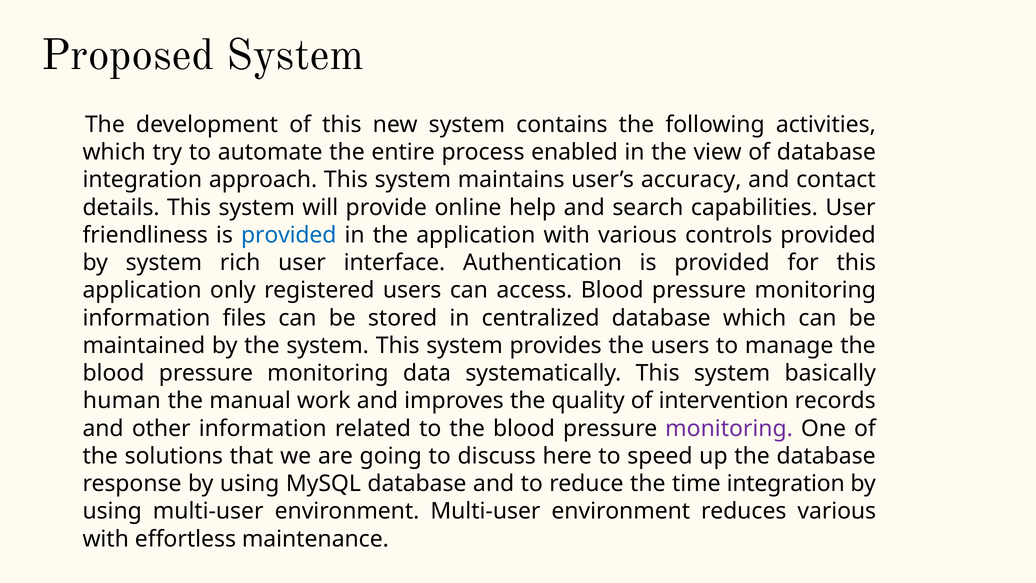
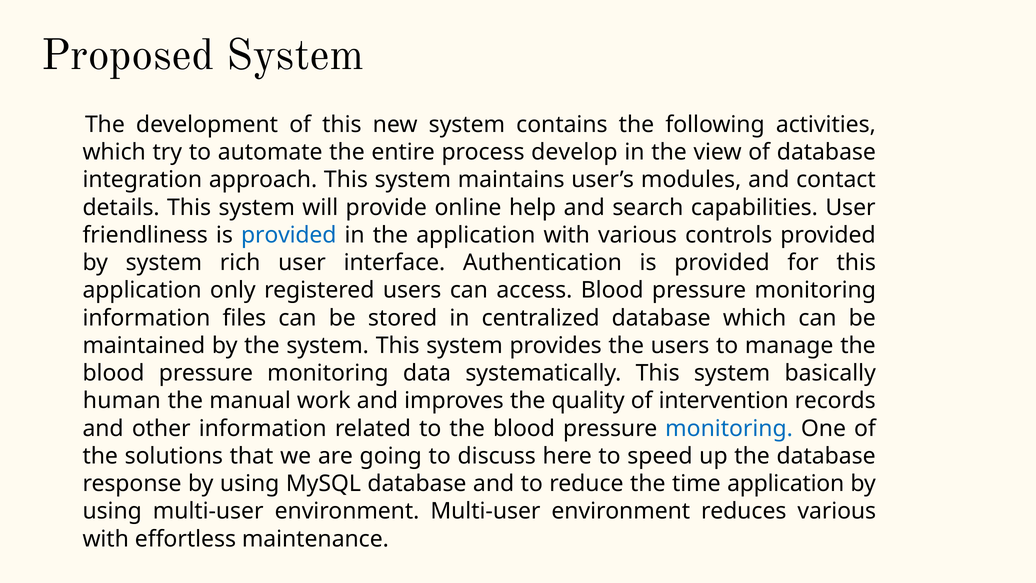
enabled: enabled -> develop
accuracy: accuracy -> modules
monitoring at (729, 428) colour: purple -> blue
time integration: integration -> application
